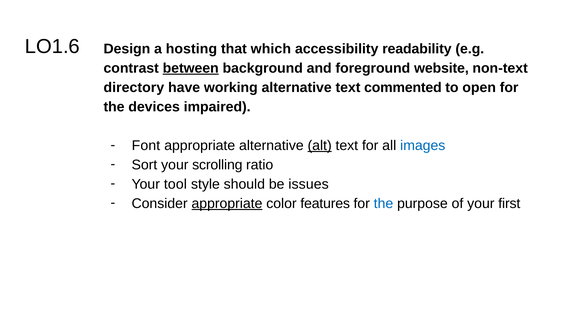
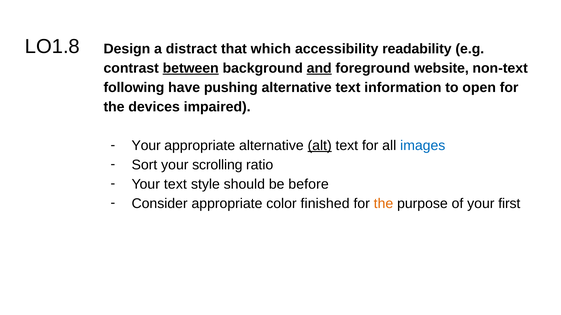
LO1.6: LO1.6 -> LO1.8
hosting: hosting -> distract
and underline: none -> present
directory: directory -> following
working: working -> pushing
commented: commented -> information
Font at (146, 146): Font -> Your
Your tool: tool -> text
issues: issues -> before
appropriate at (227, 204) underline: present -> none
features: features -> finished
the at (383, 204) colour: blue -> orange
